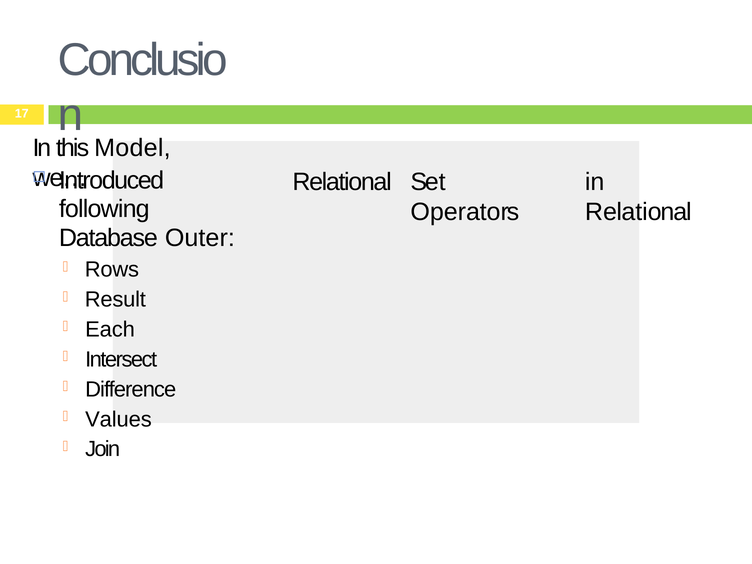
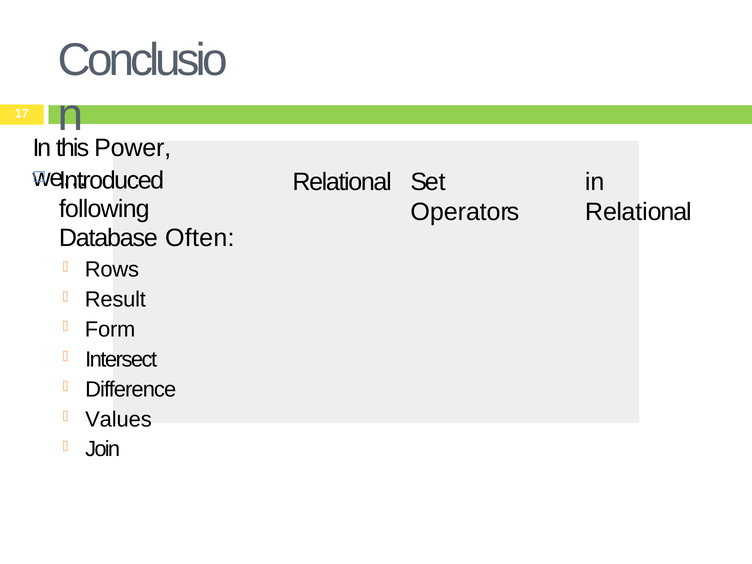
Model: Model -> Power
Outer: Outer -> Often
Each: Each -> Form
